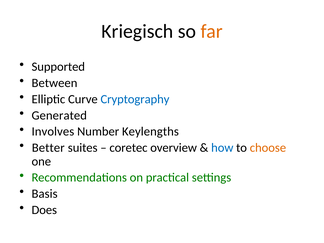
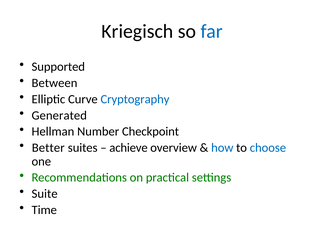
far colour: orange -> blue
Involves: Involves -> Hellman
Keylengths: Keylengths -> Checkpoint
coretec: coretec -> achieve
choose colour: orange -> blue
Basis: Basis -> Suite
Does: Does -> Time
